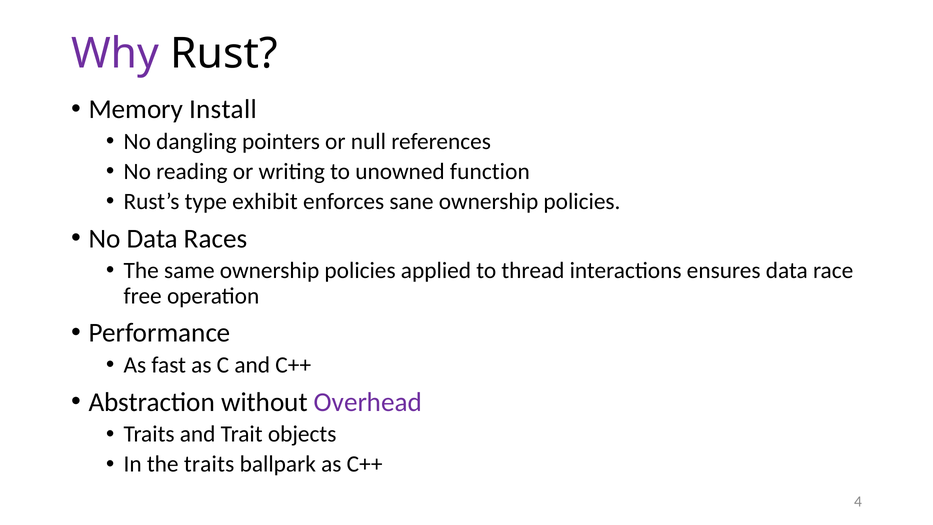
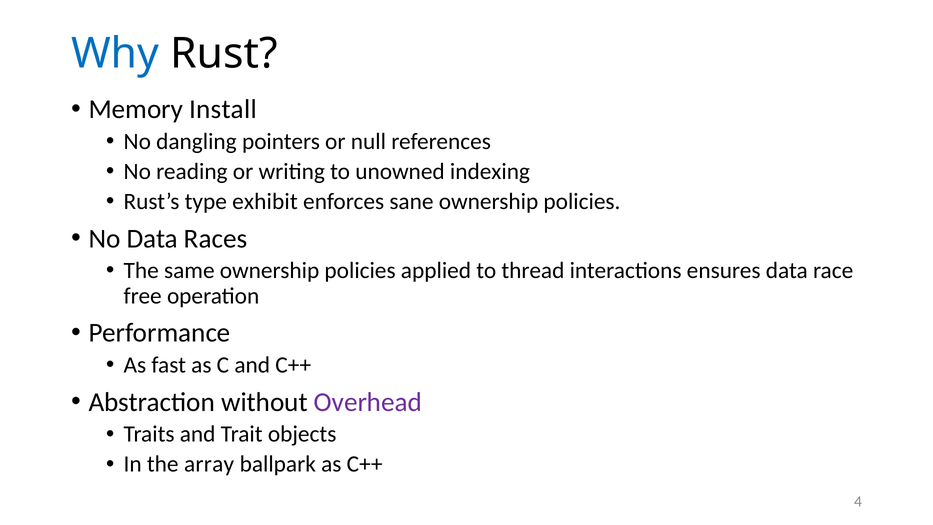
Why colour: purple -> blue
function: function -> indexing
the traits: traits -> array
